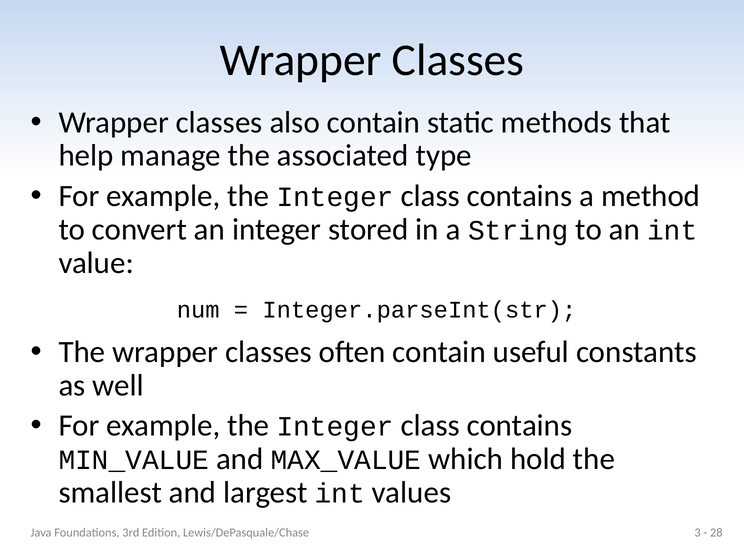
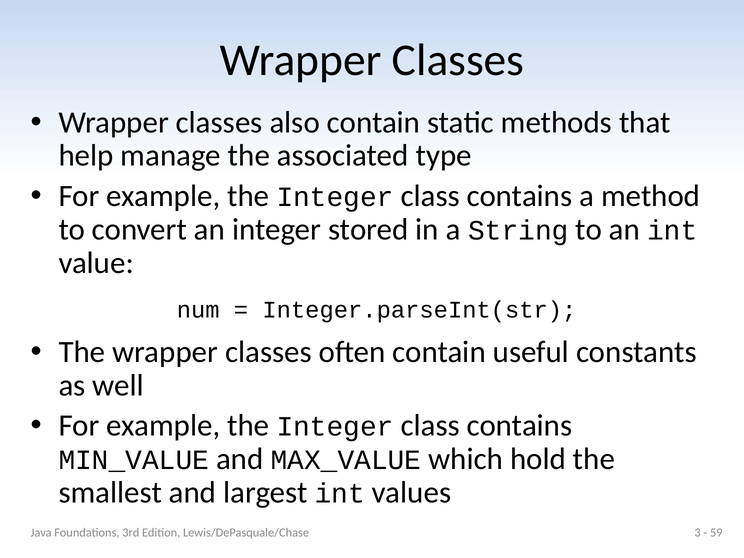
28: 28 -> 59
